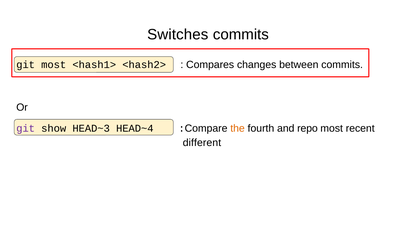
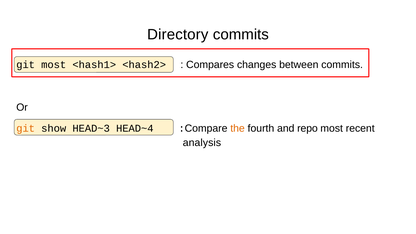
Switches: Switches -> Directory
git at (26, 129) colour: purple -> orange
different: different -> analysis
